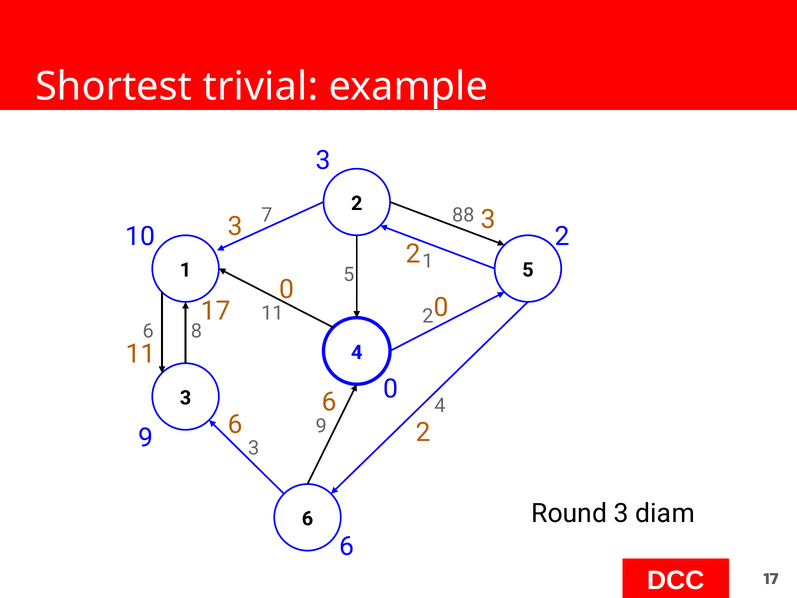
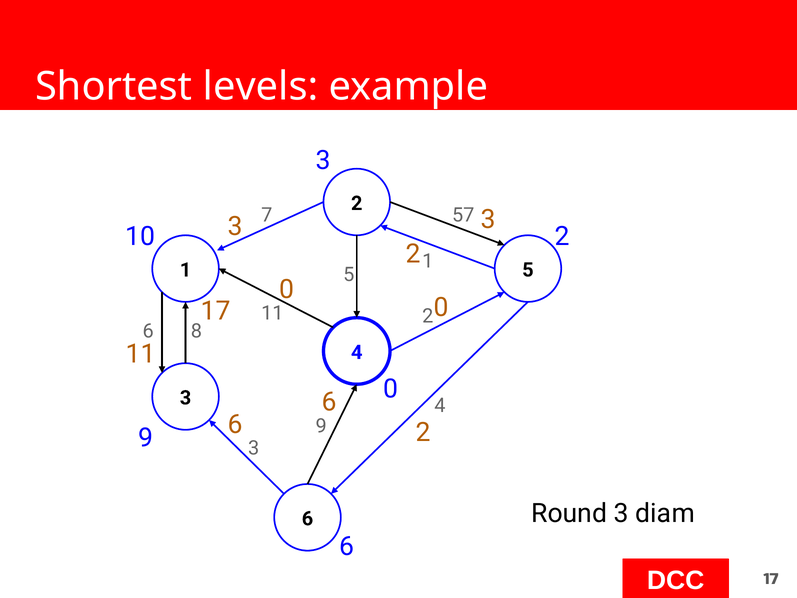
trivial: trivial -> levels
88: 88 -> 57
